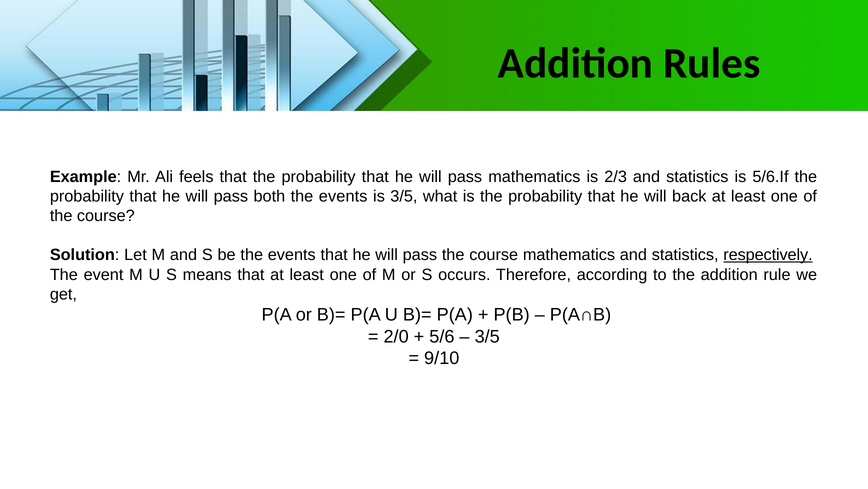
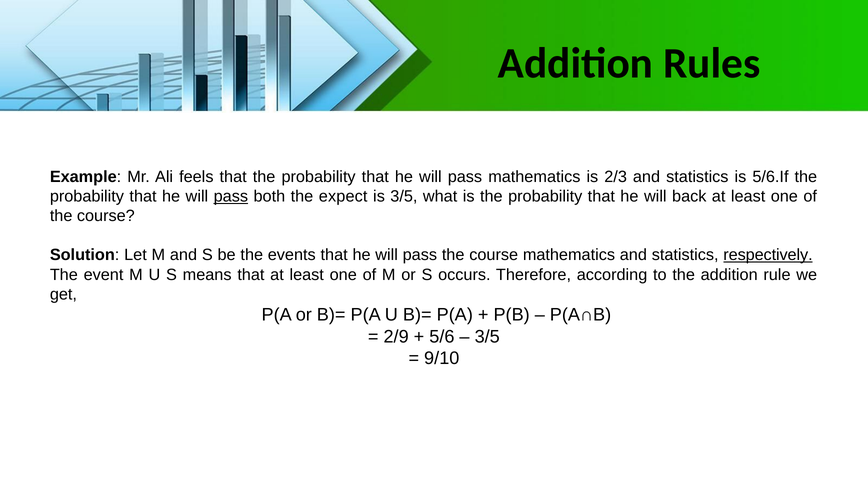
pass at (231, 196) underline: none -> present
both the events: events -> expect
2/0: 2/0 -> 2/9
